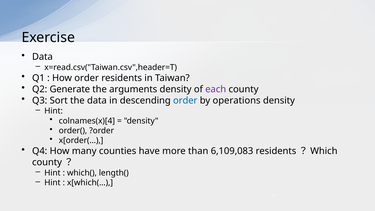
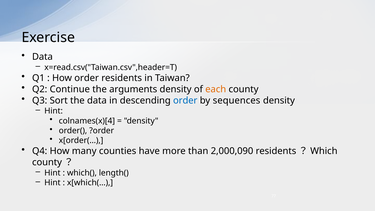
Generate: Generate -> Continue
each colour: purple -> orange
operations: operations -> sequences
6,109,083: 6,109,083 -> 2,000,090
